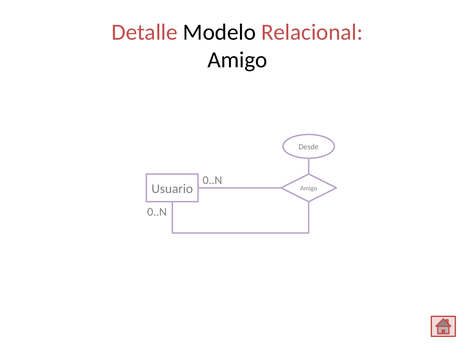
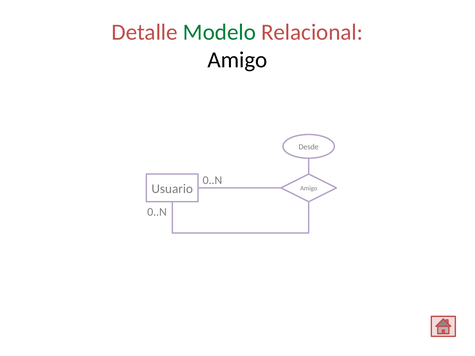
Modelo colour: black -> green
